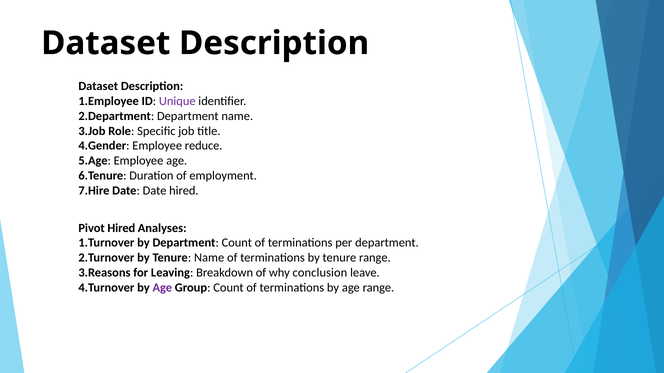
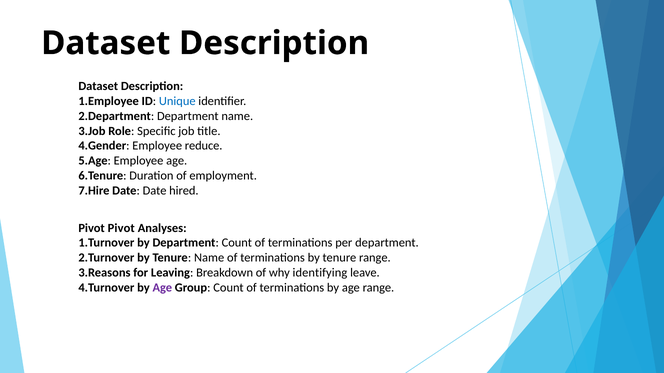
Unique colour: purple -> blue
Pivot Hired: Hired -> Pivot
conclusion: conclusion -> identifying
